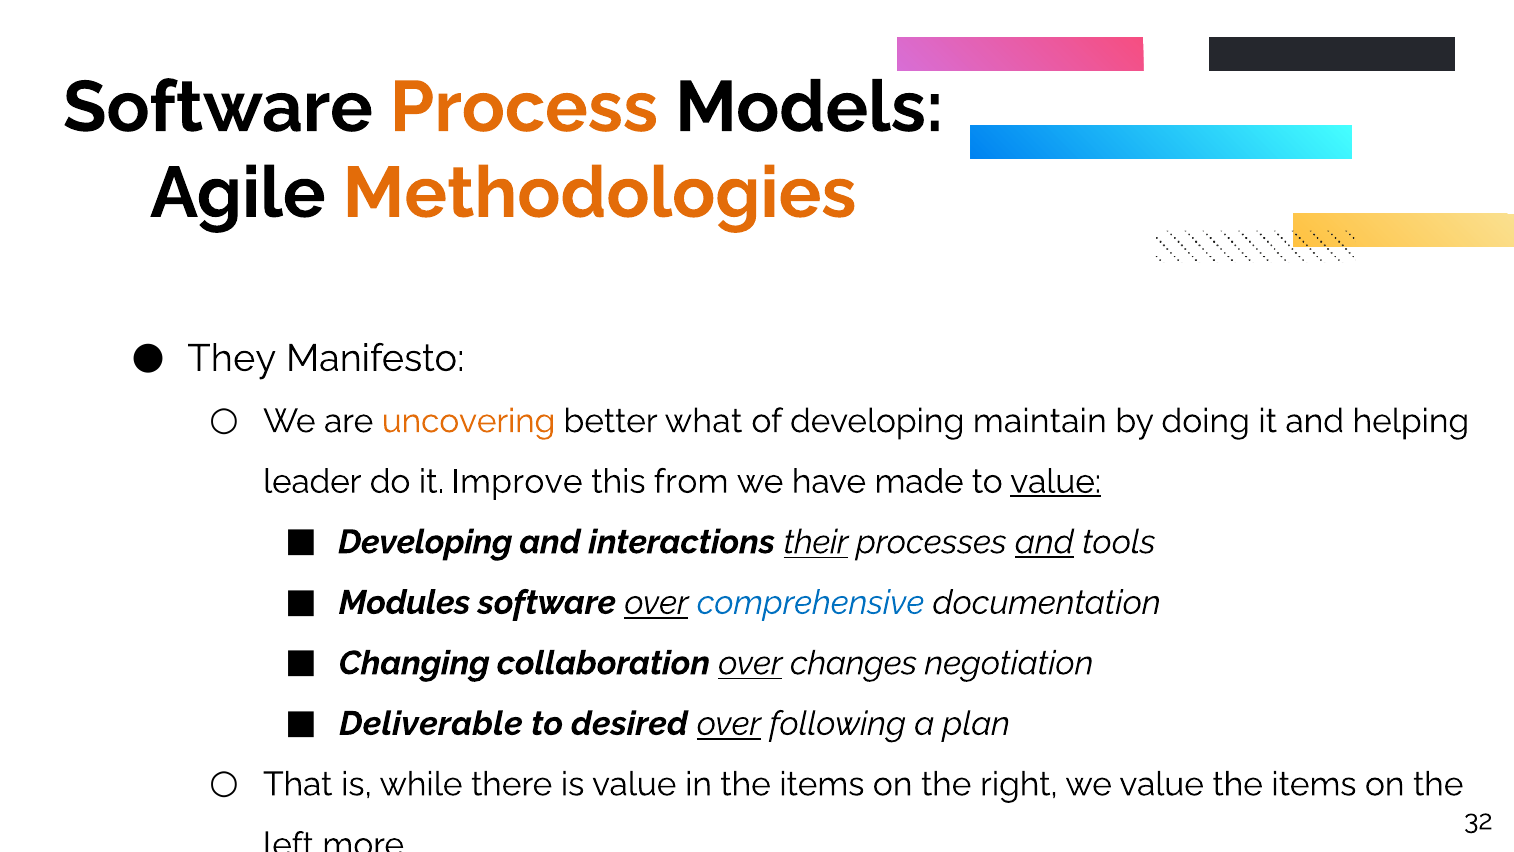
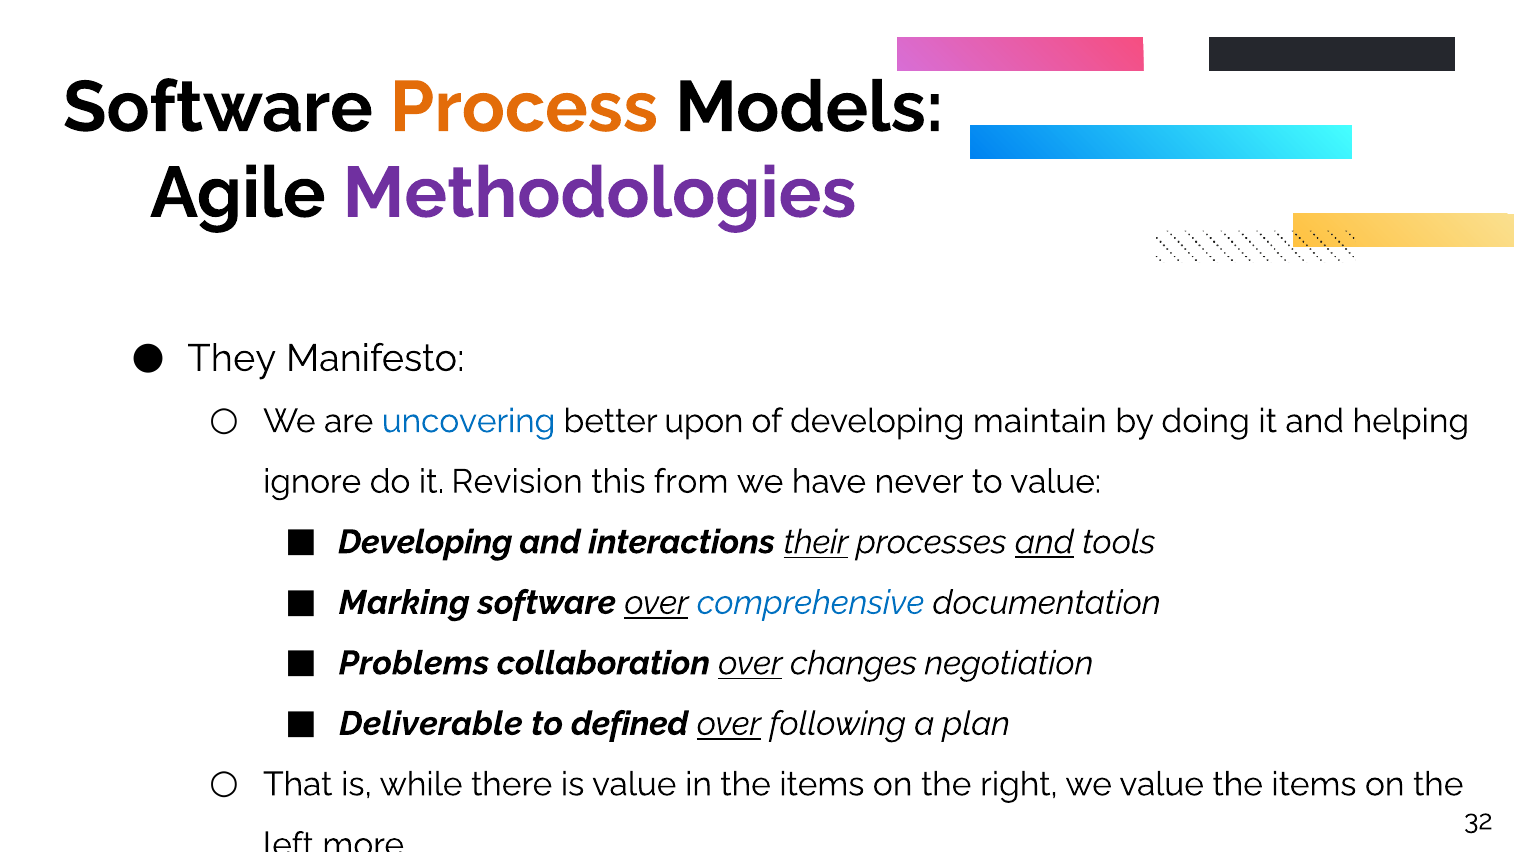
Methodologies colour: orange -> purple
uncovering colour: orange -> blue
what: what -> upon
leader: leader -> ignore
Improve: Improve -> Revision
made: made -> never
value at (1056, 481) underline: present -> none
Modules: Modules -> Marking
Changing: Changing -> Problems
desired: desired -> defined
